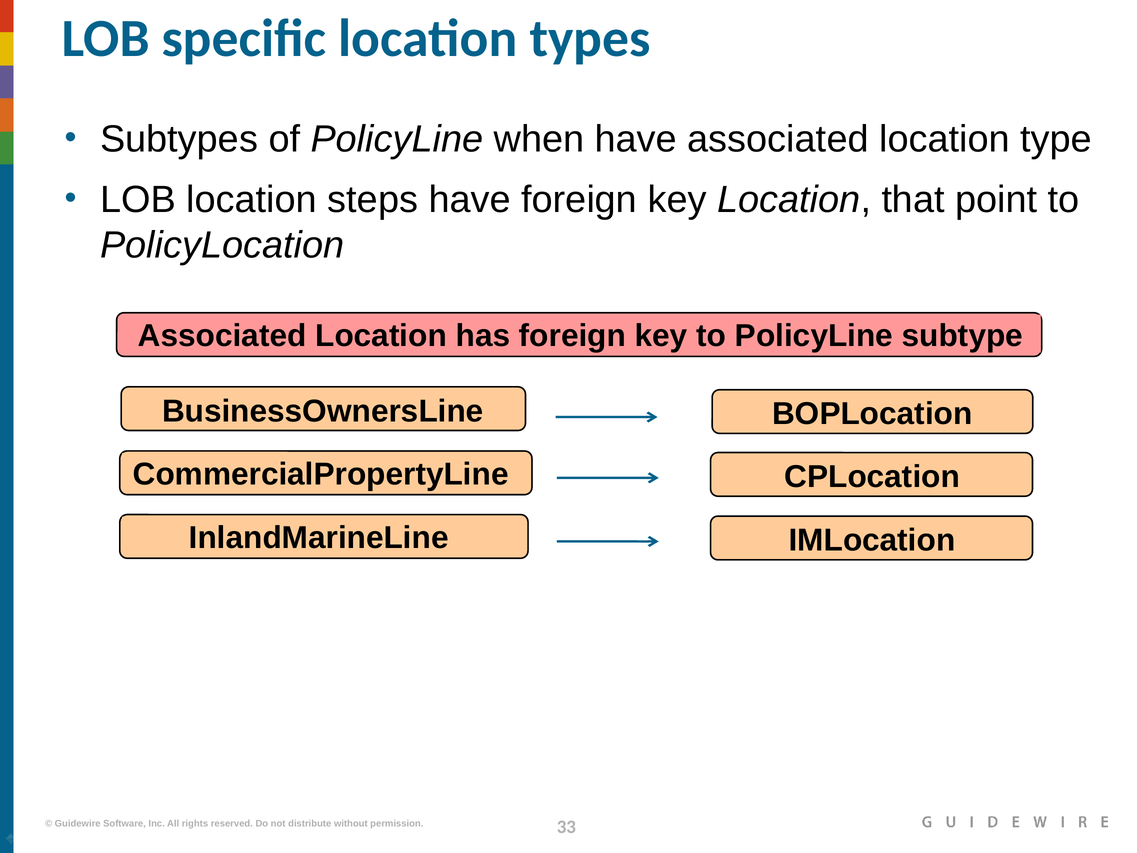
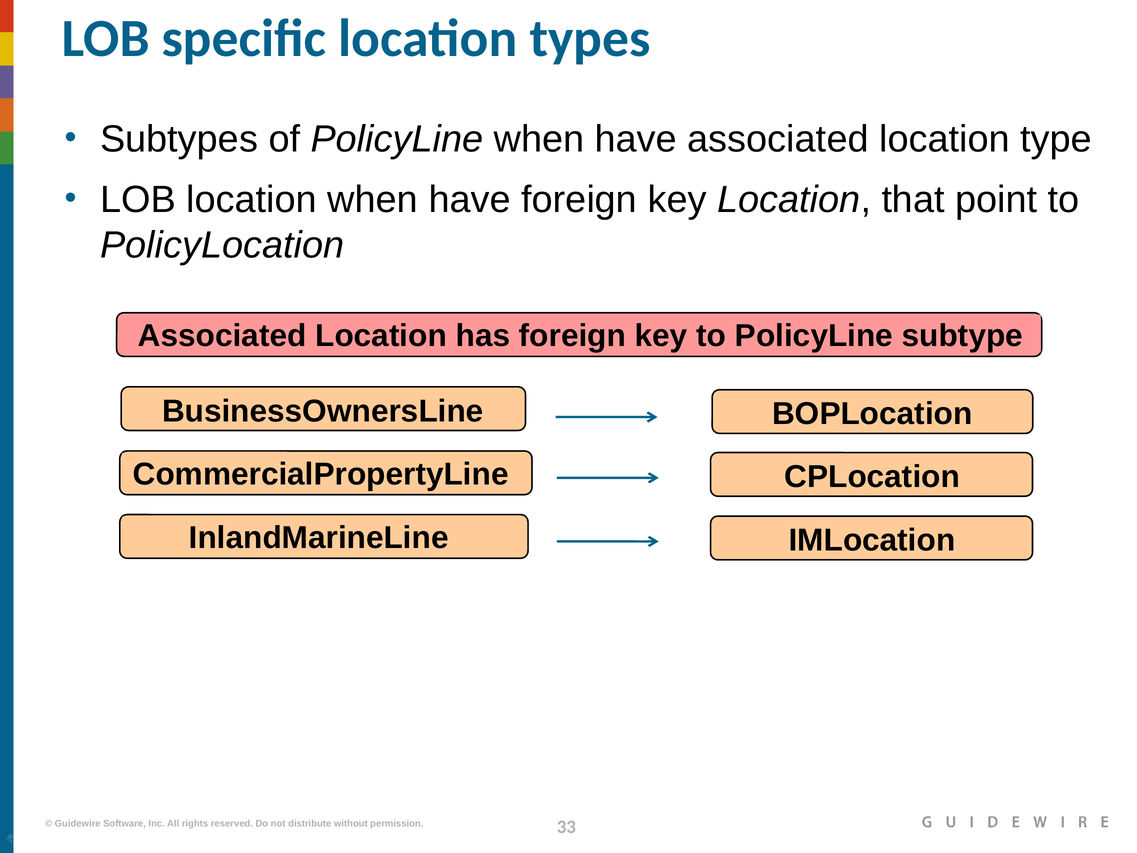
location steps: steps -> when
